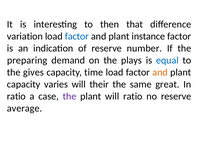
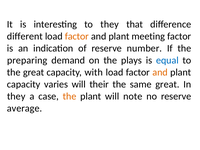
to then: then -> they
variation: variation -> different
factor at (77, 36) colour: blue -> orange
instance: instance -> meeting
the gives: gives -> great
time: time -> with
ratio at (16, 96): ratio -> they
the at (70, 96) colour: purple -> orange
will ratio: ratio -> note
